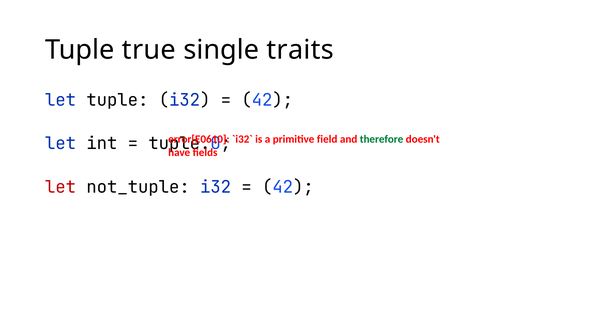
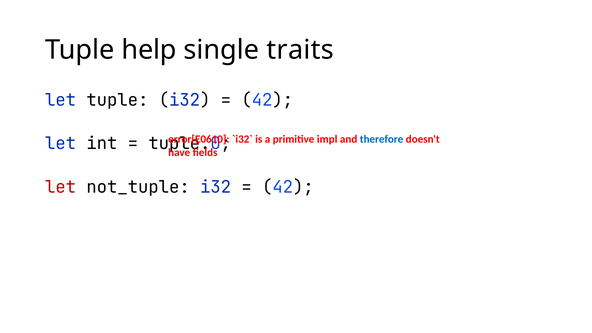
true: true -> help
field: field -> impl
therefore colour: green -> blue
